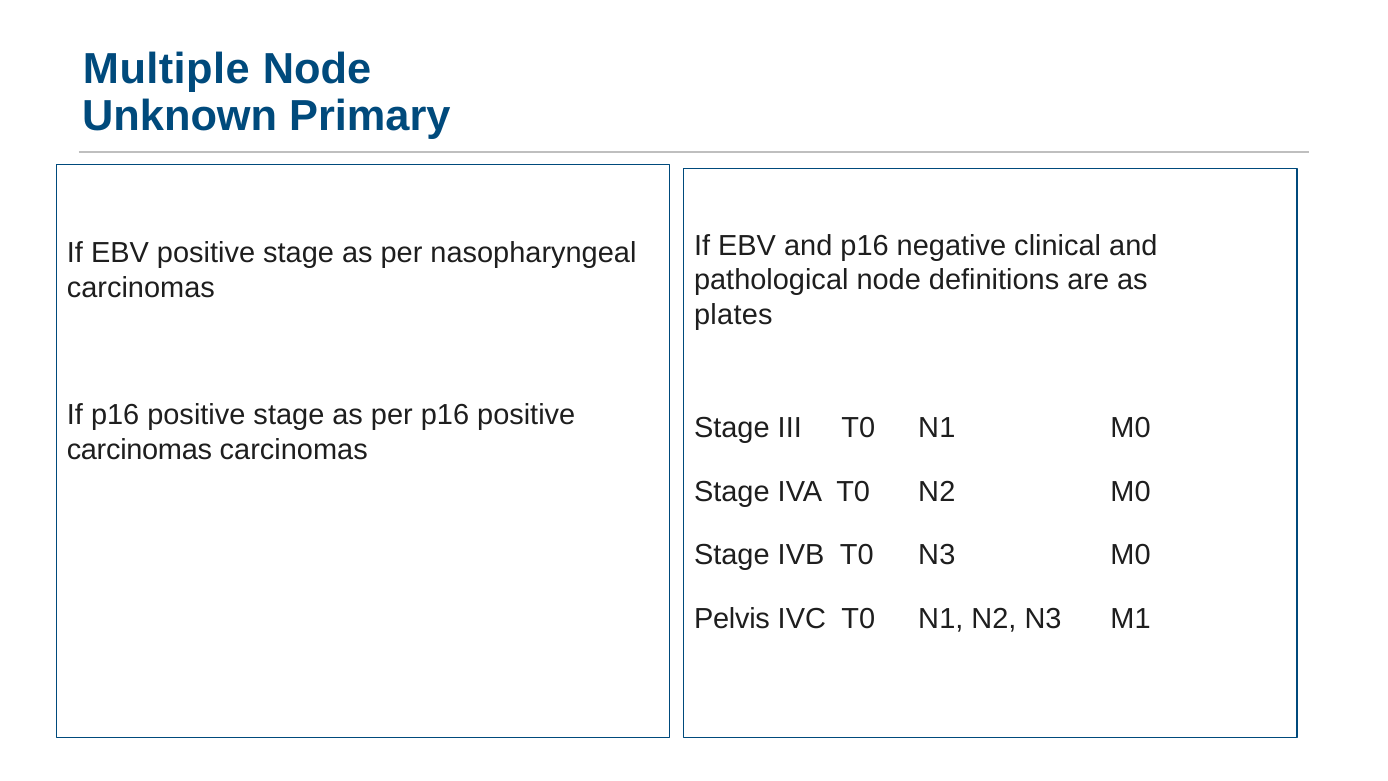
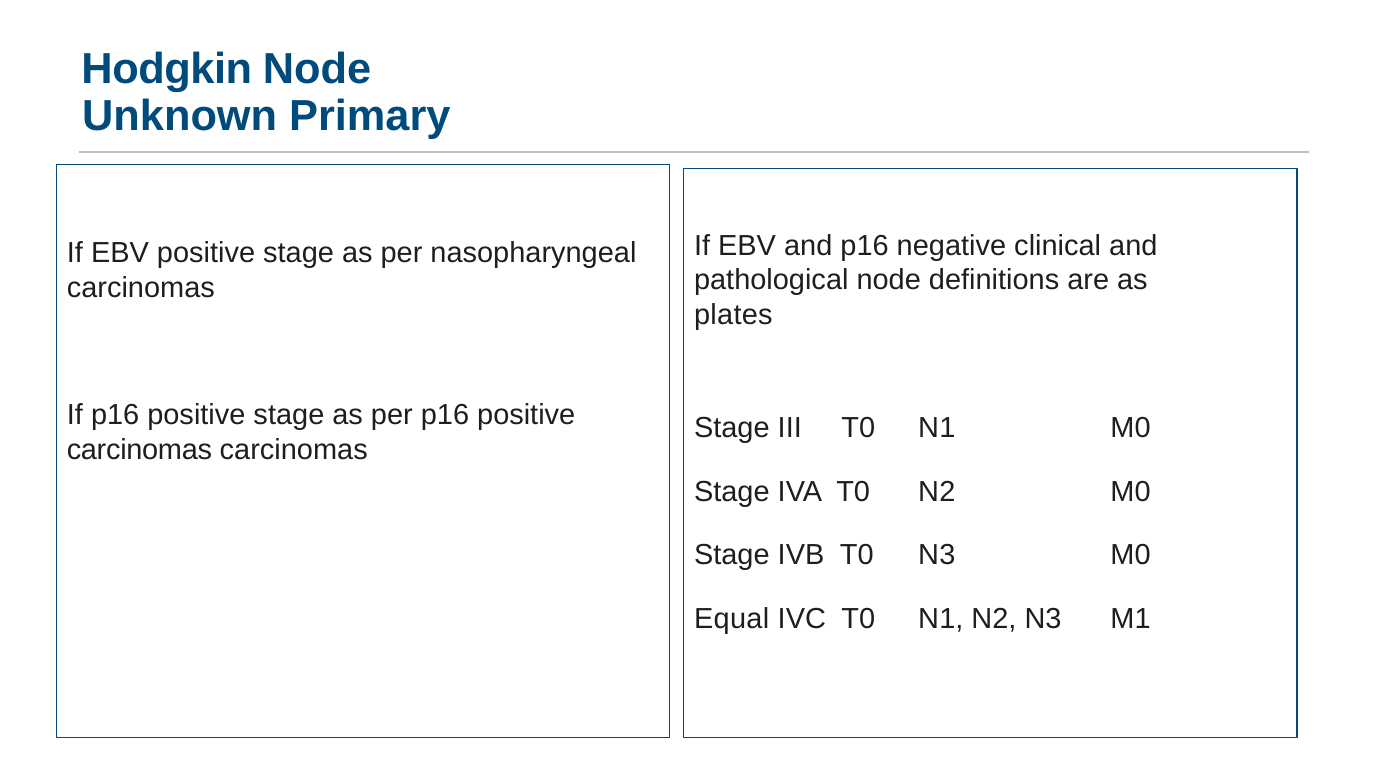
Multiple: Multiple -> Hodgkin
Pelvis: Pelvis -> Equal
